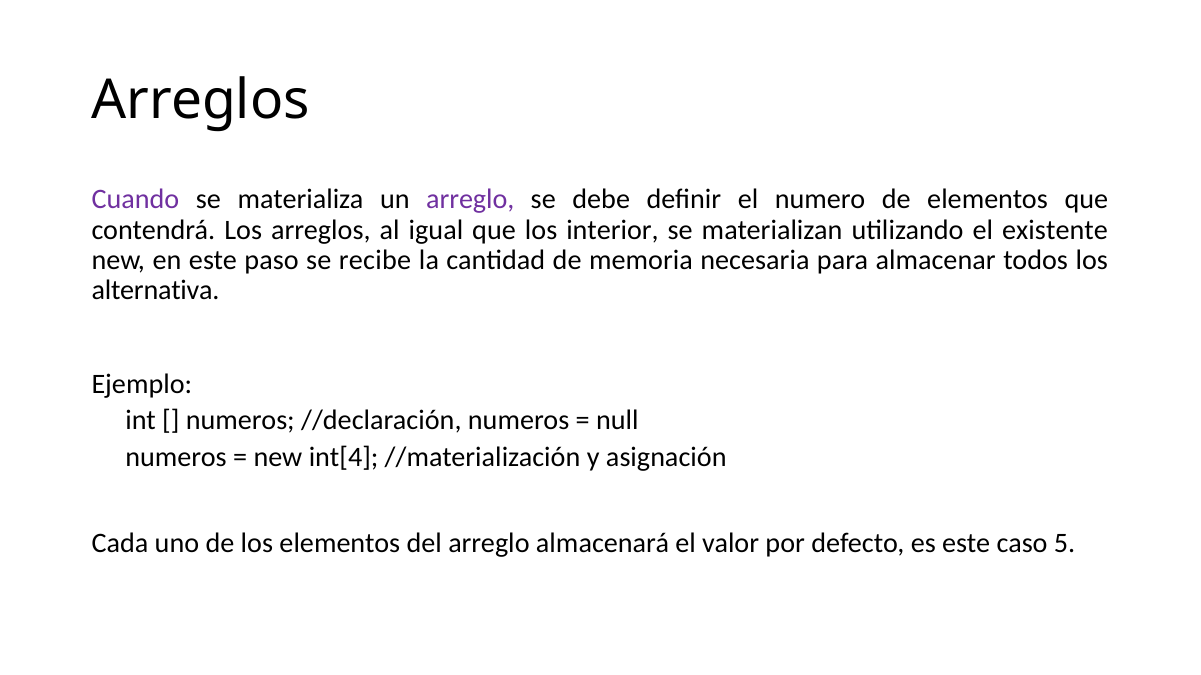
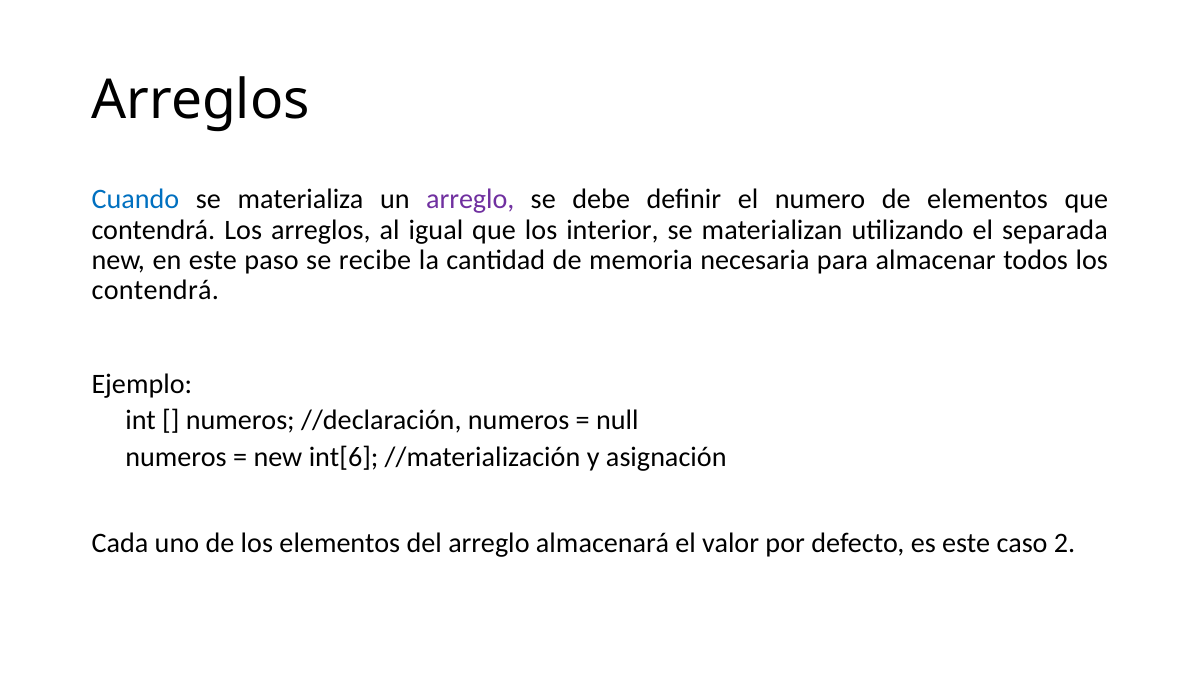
Cuando colour: purple -> blue
existente: existente -> separada
alternativa at (156, 291): alternativa -> contendrá
int[4: int[4 -> int[6
5: 5 -> 2
